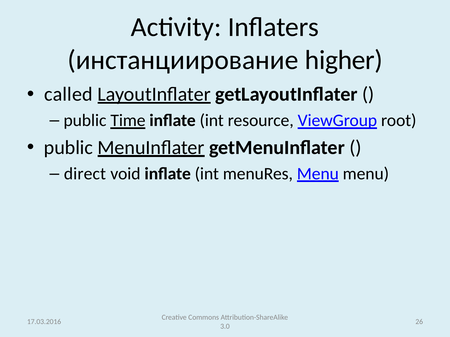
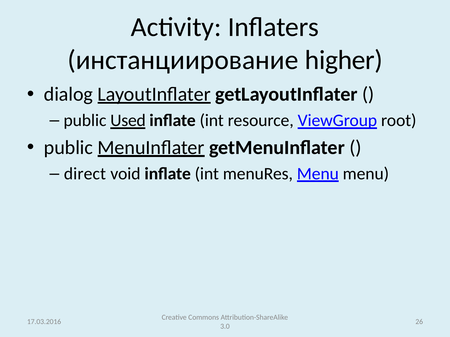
called: called -> dialog
Time: Time -> Used
